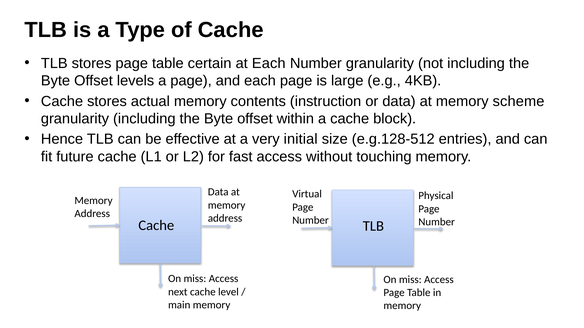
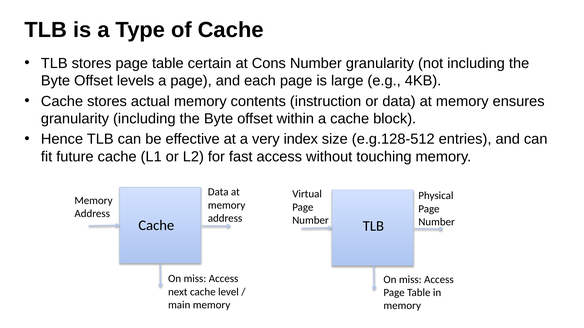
at Each: Each -> Cons
scheme: scheme -> ensures
initial: initial -> index
